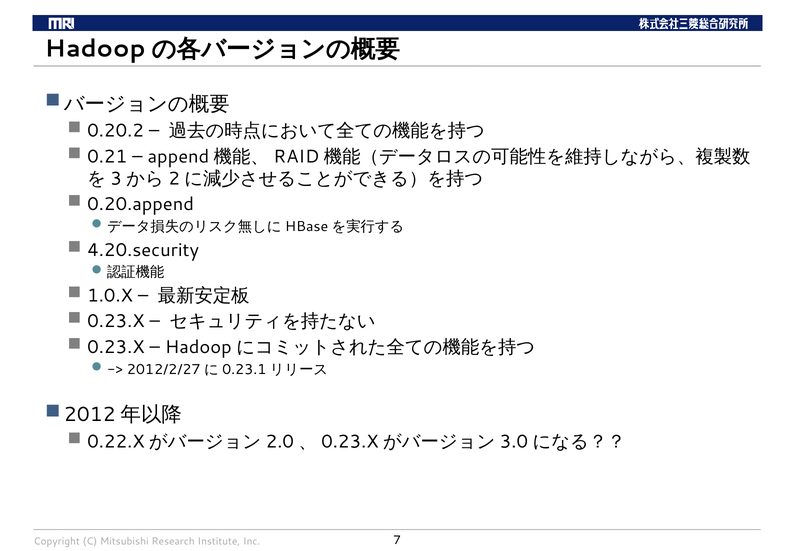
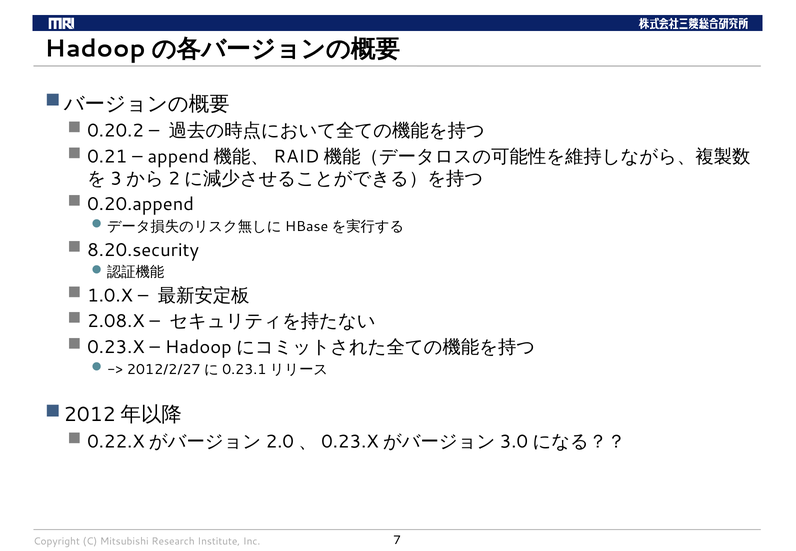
4.20.security: 4.20.security -> 8.20.security
0.23.X at (116, 321): 0.23.X -> 2.08.X
